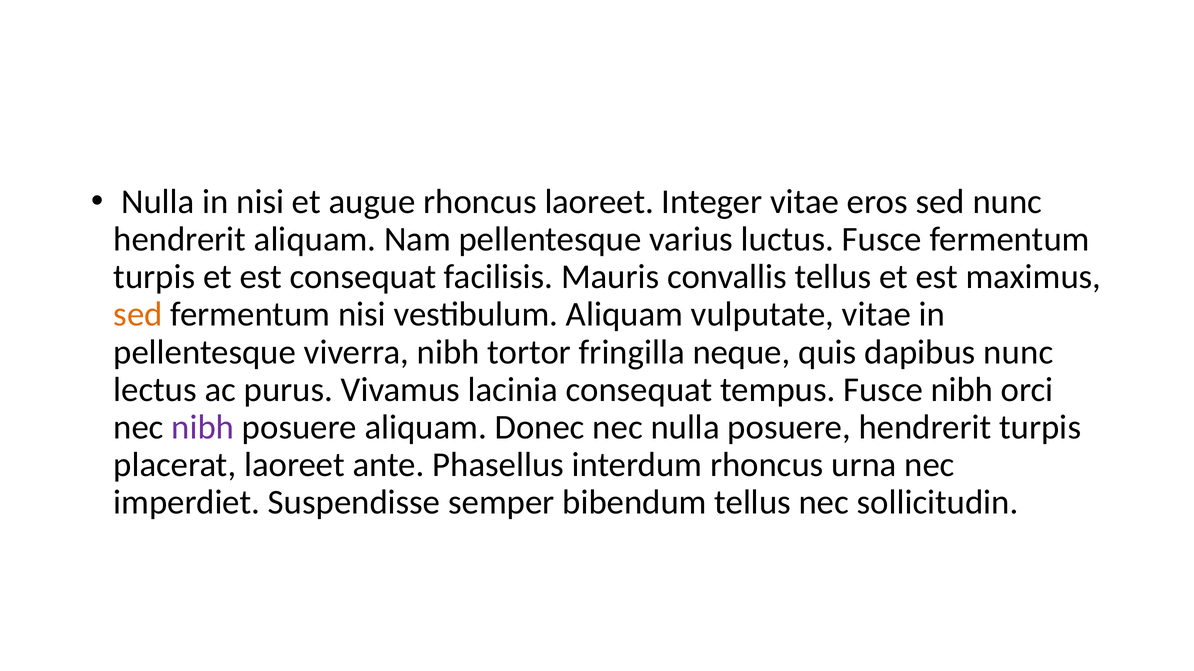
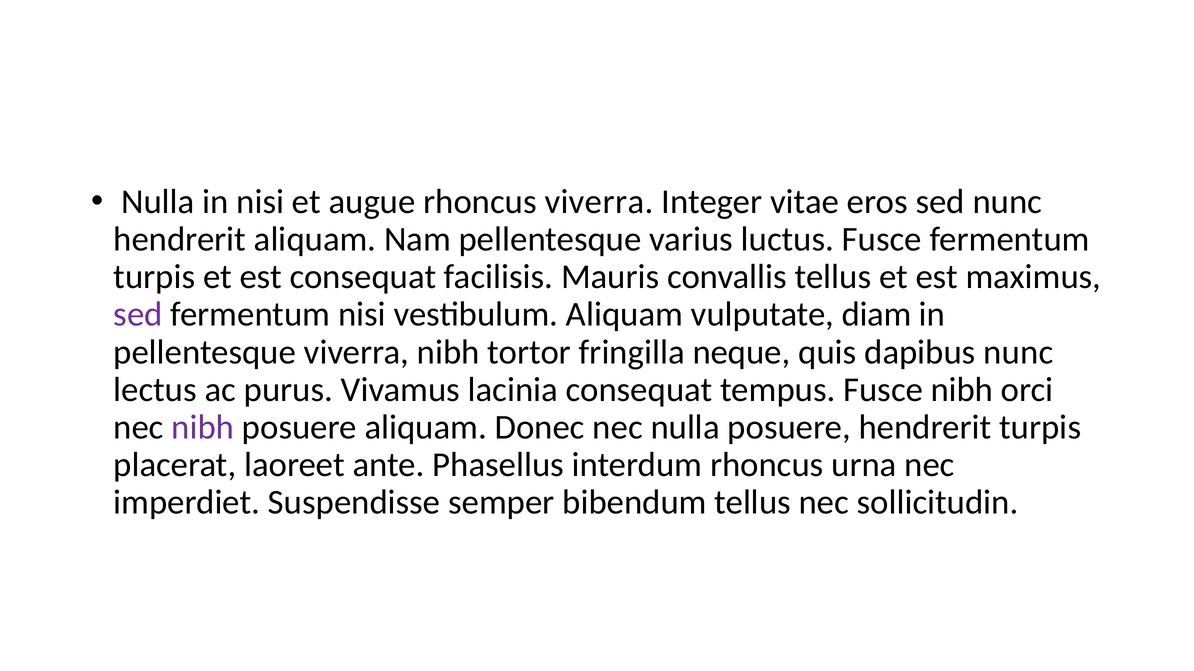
rhoncus laoreet: laoreet -> viverra
sed at (138, 315) colour: orange -> purple
vulputate vitae: vitae -> diam
